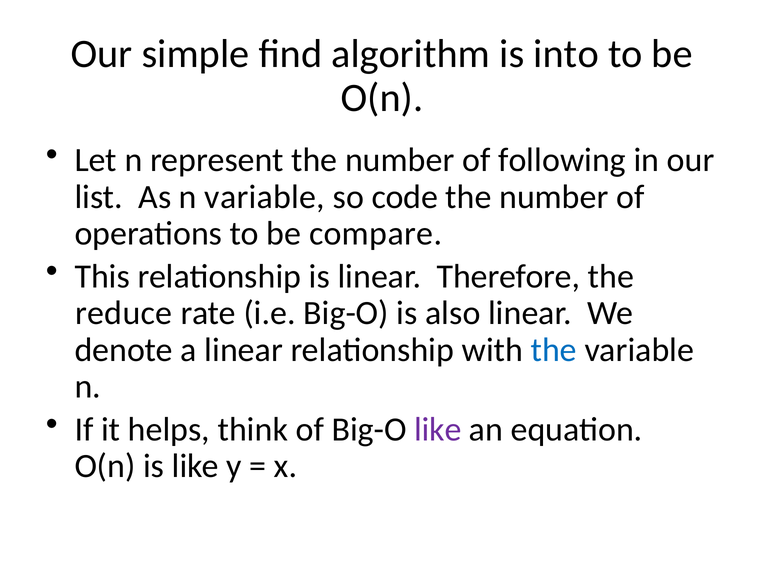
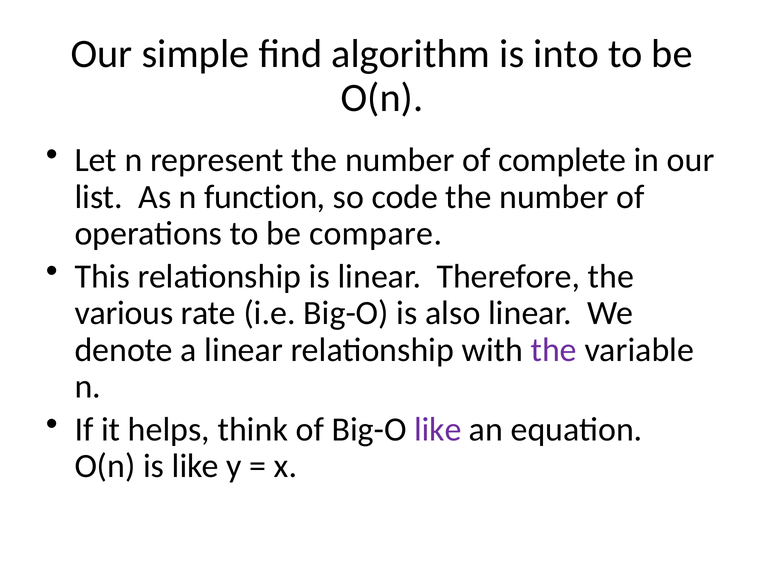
following: following -> complete
n variable: variable -> function
reduce: reduce -> various
the at (554, 350) colour: blue -> purple
